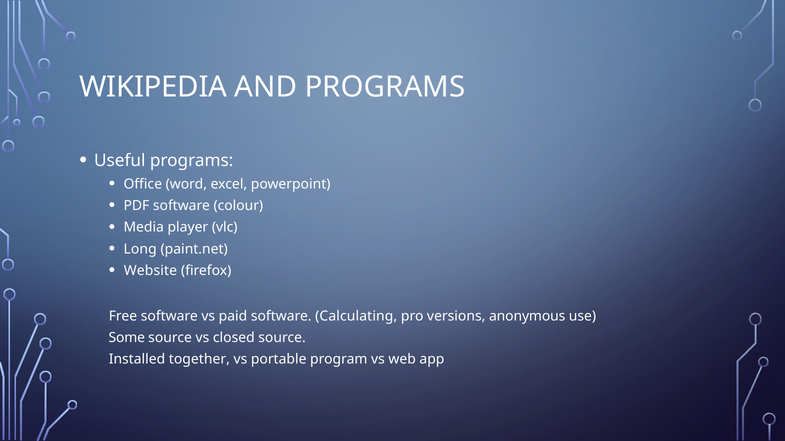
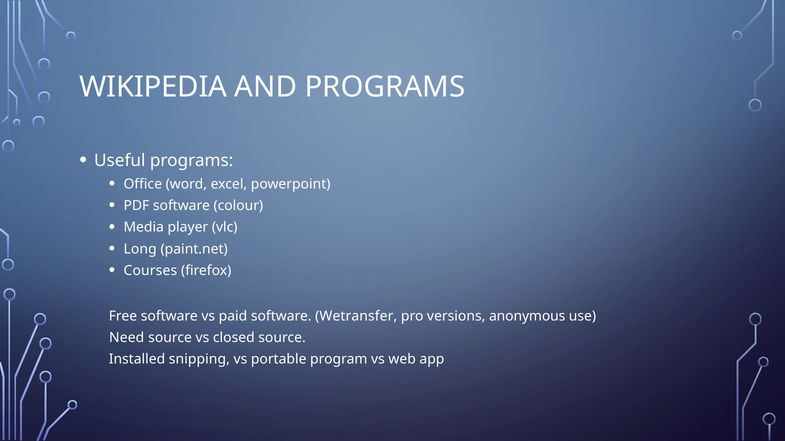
Website: Website -> Courses
Calculating: Calculating -> Wetransfer
Some: Some -> Need
together: together -> snipping
